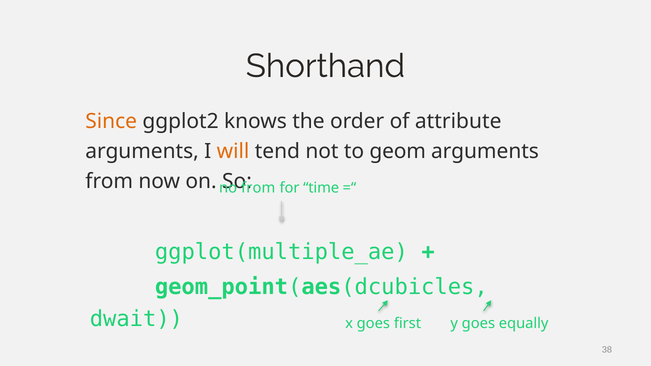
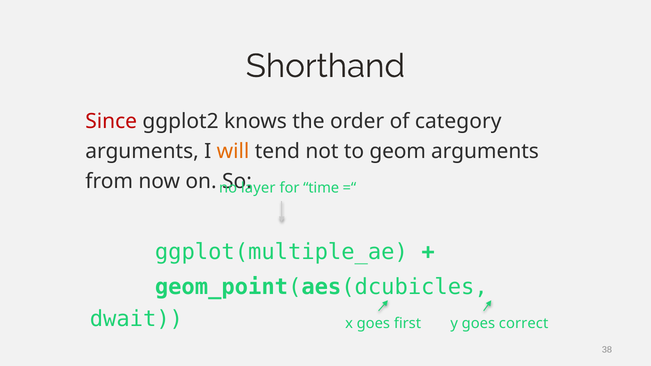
Since colour: orange -> red
attribute: attribute -> category
from at (258, 188): from -> layer
equally: equally -> correct
